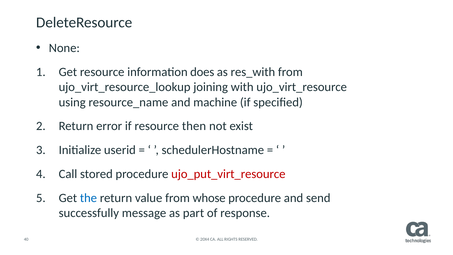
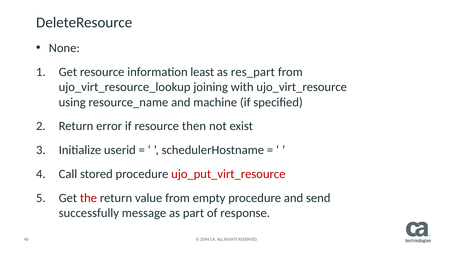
does: does -> least
res_with: res_with -> res_part
the colour: blue -> red
whose: whose -> empty
